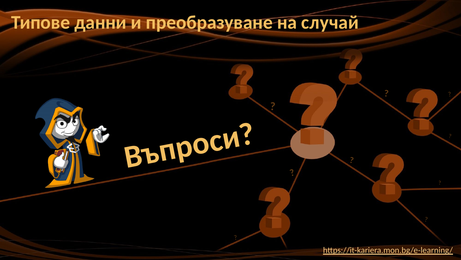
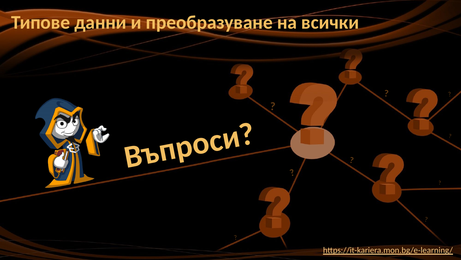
случай: случай -> всички
